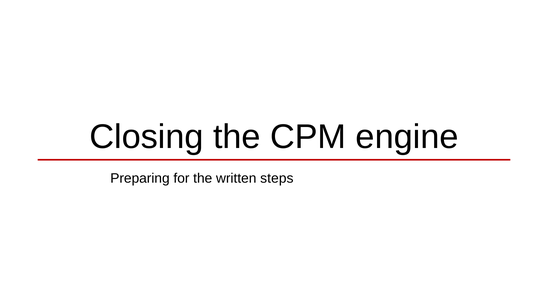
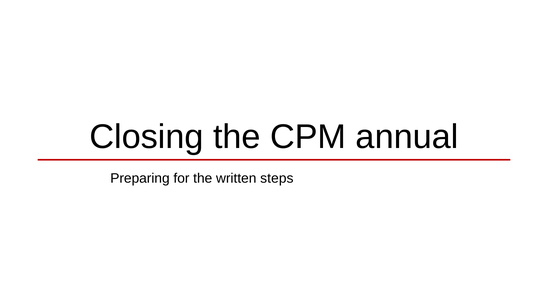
engine: engine -> annual
